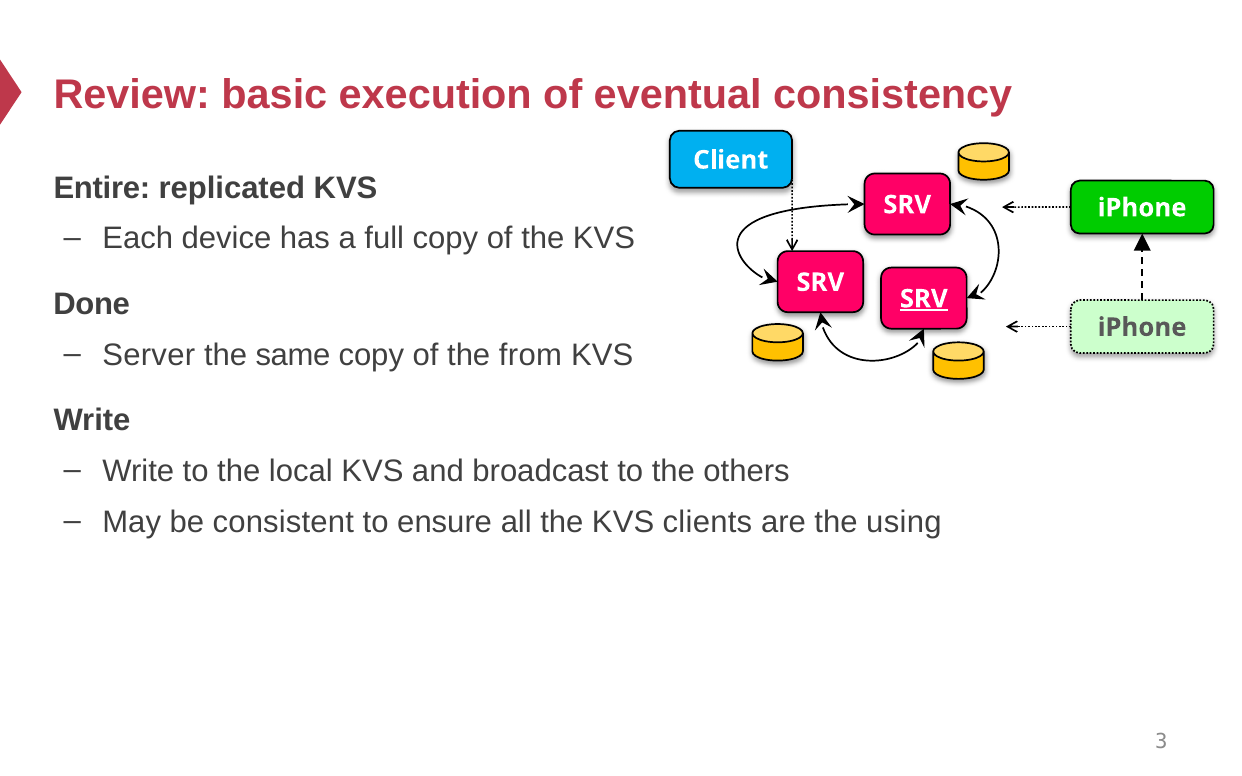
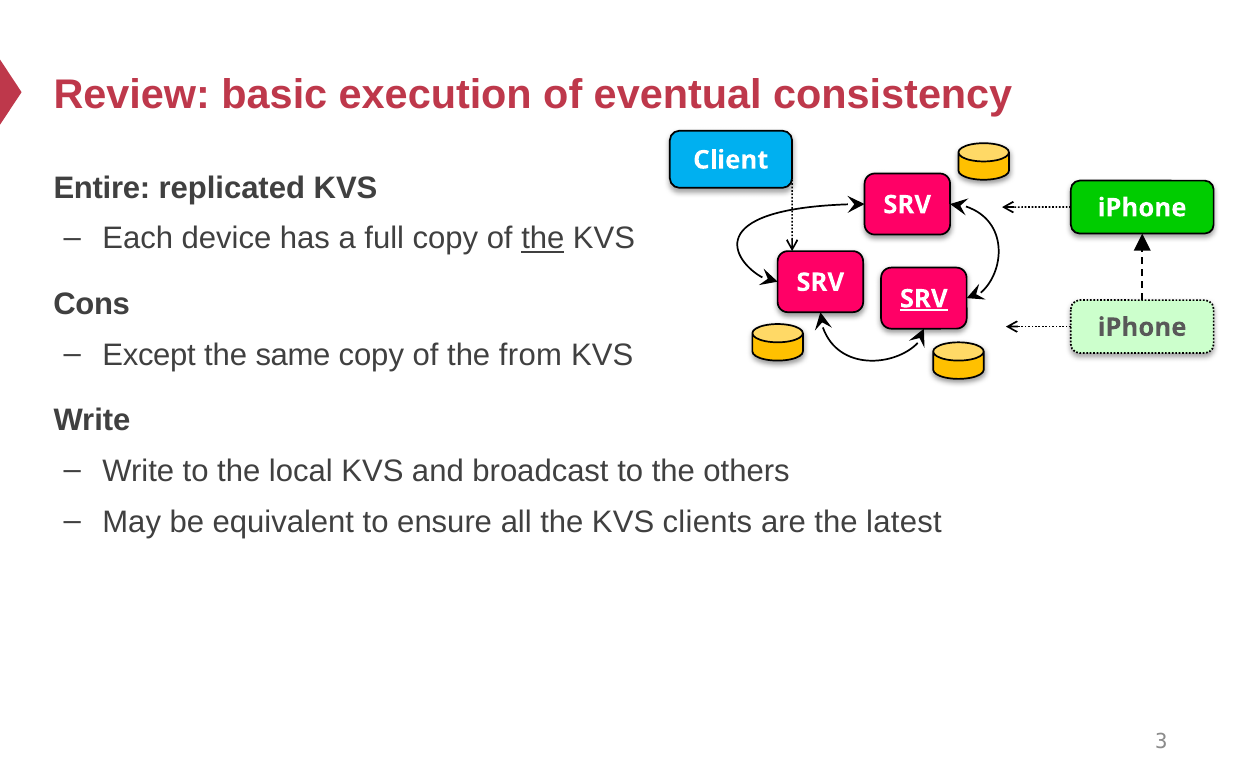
the at (543, 239) underline: none -> present
Done: Done -> Cons
Server: Server -> Except
consistent: consistent -> equivalent
using: using -> latest
